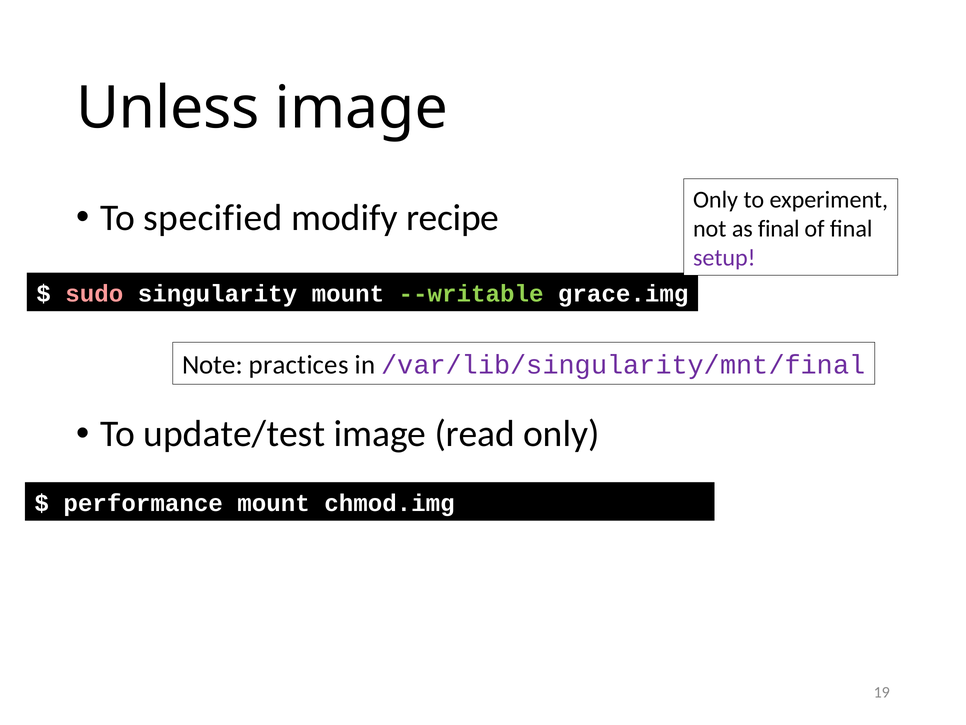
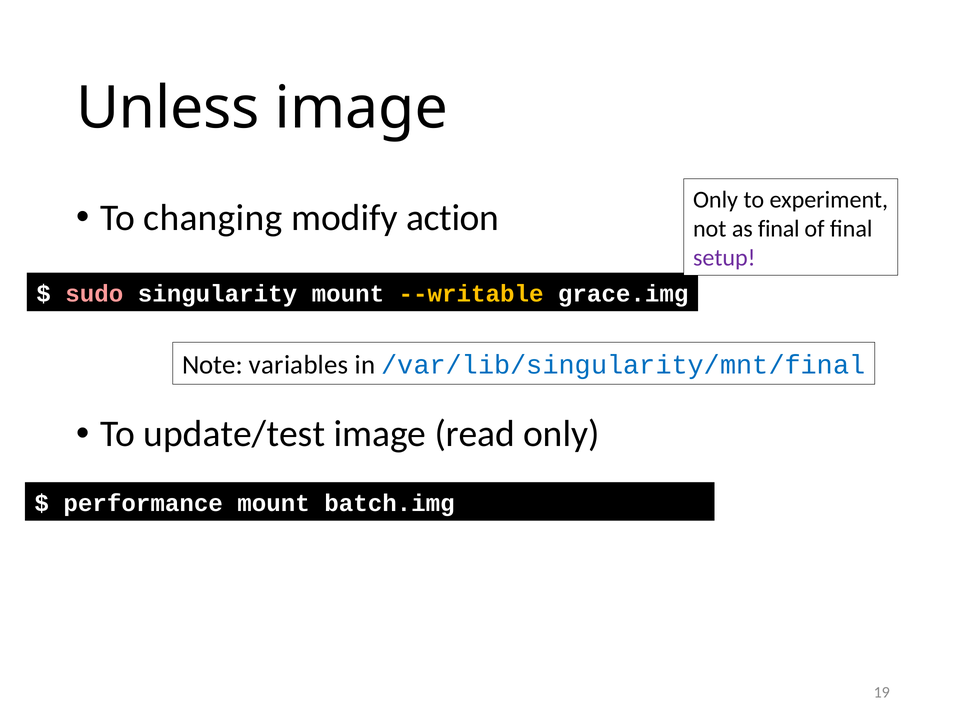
specified: specified -> changing
recipe: recipe -> action
--writable colour: light green -> yellow
practices: practices -> variables
/var/lib/singularity/mnt/final colour: purple -> blue
chmod.img: chmod.img -> batch.img
